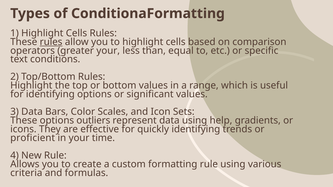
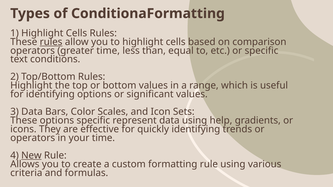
greater your: your -> time
options outliers: outliers -> specific
proficient at (33, 138): proficient -> operators
New underline: none -> present
